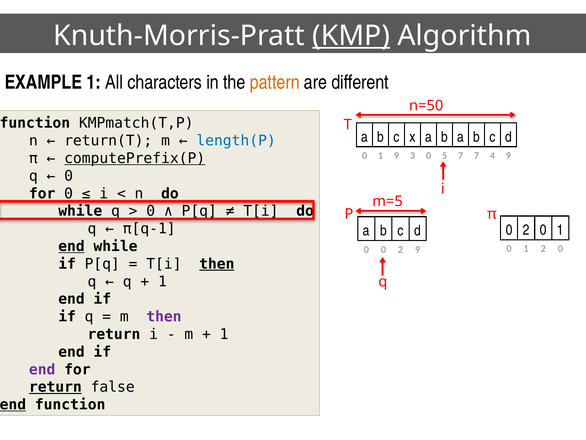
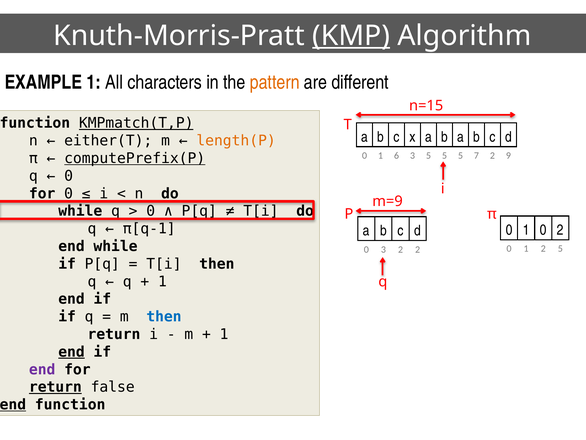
n=50: n=50 -> n=15
KMPmatch(T,P underline: none -> present
return(T: return(T -> either(T
length(P colour: blue -> orange
1 9: 9 -> 6
3 0: 0 -> 5
7 at (460, 156): 7 -> 5
7 4: 4 -> 2
m=5: m=5 -> m=9
2 at (526, 230): 2 -> 1
1 at (560, 230): 1 -> 2
end at (71, 246) underline: present -> none
1 2 0: 0 -> 5
0 0: 0 -> 3
2 9: 9 -> 2
then at (217, 264) underline: present -> none
then at (164, 316) colour: purple -> blue
end at (71, 352) underline: none -> present
